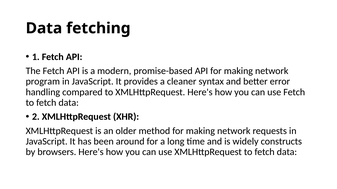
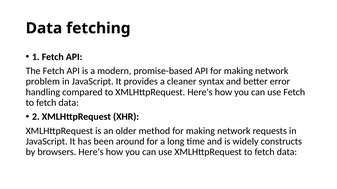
program: program -> problem
